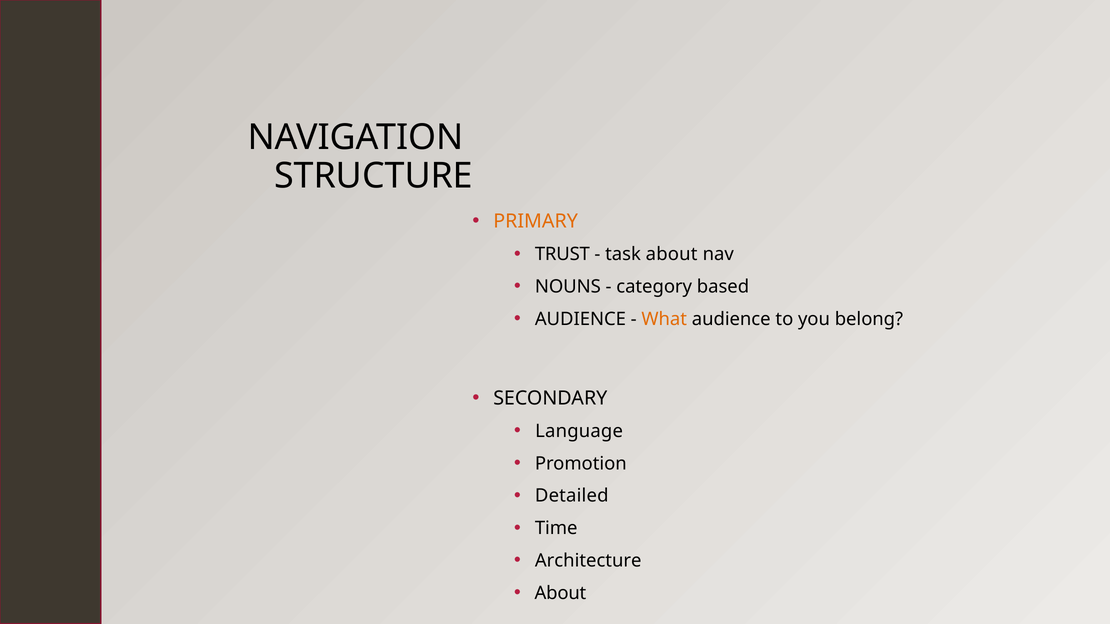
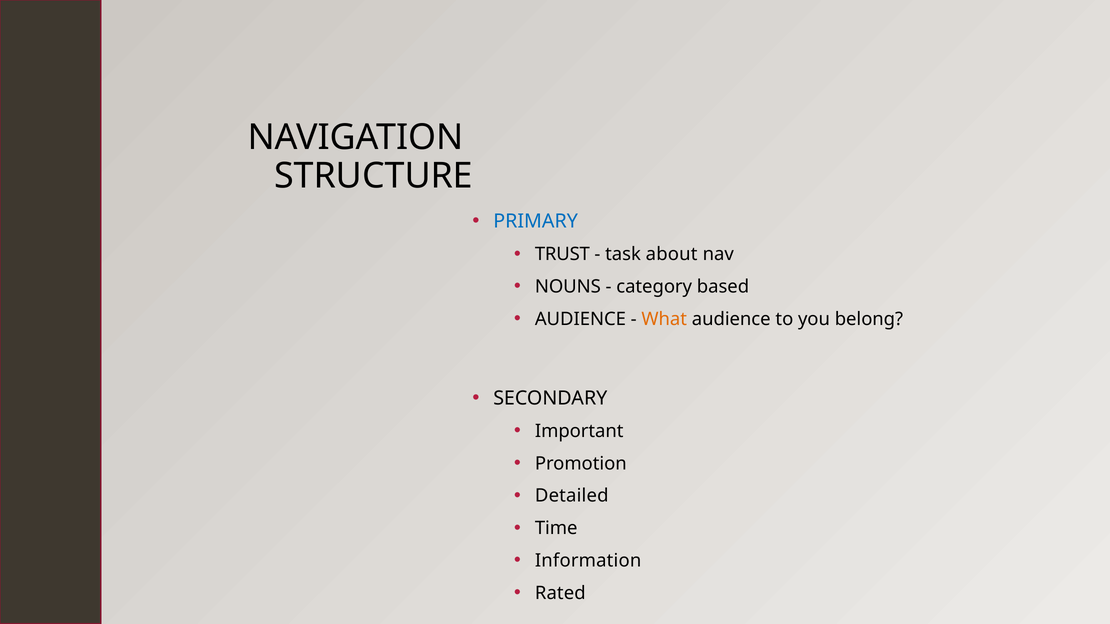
PRIMARY colour: orange -> blue
Language: Language -> Important
Architecture: Architecture -> Information
About at (560, 593): About -> Rated
